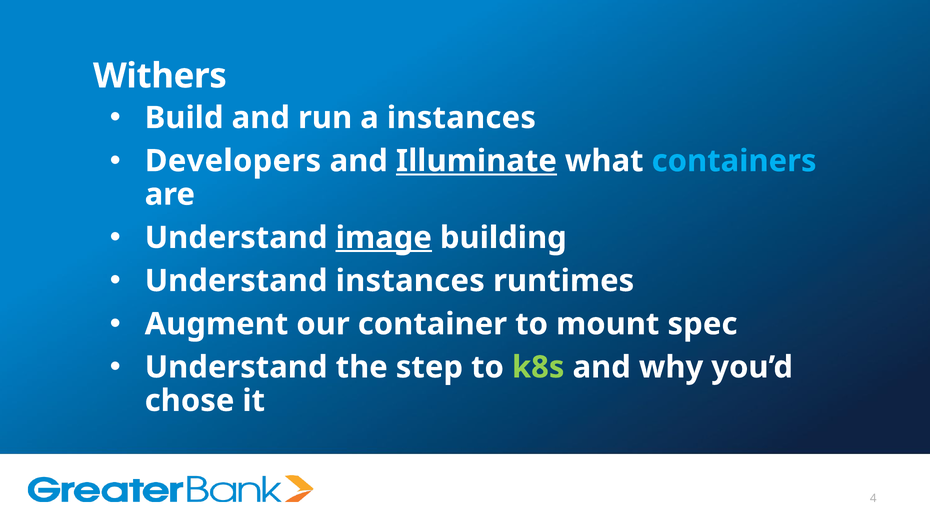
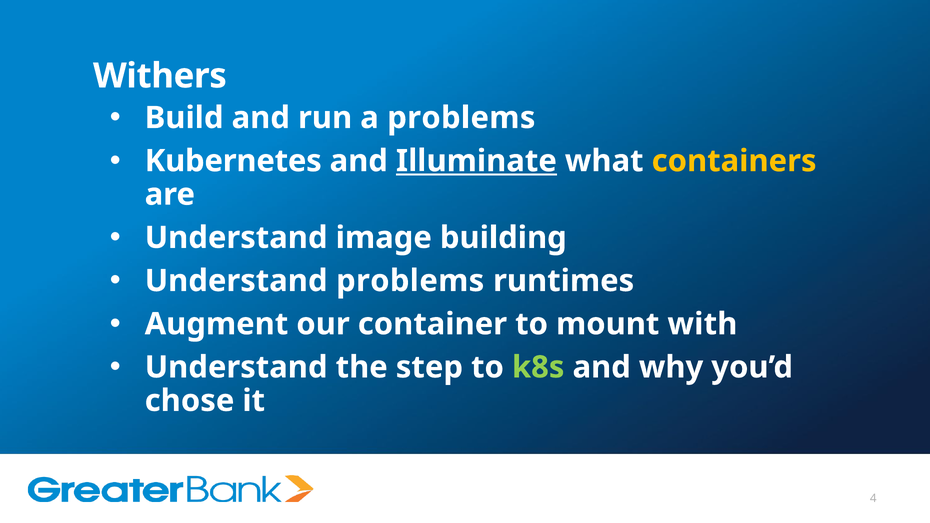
a instances: instances -> problems
Developers: Developers -> Kubernetes
containers colour: light blue -> yellow
image underline: present -> none
Understand instances: instances -> problems
spec: spec -> with
